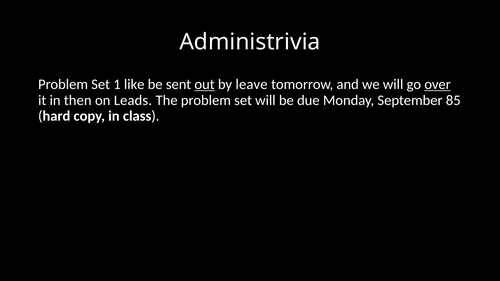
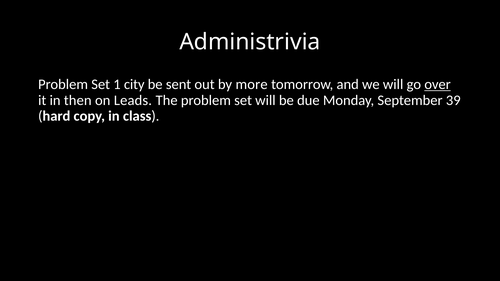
like: like -> city
out underline: present -> none
leave: leave -> more
85: 85 -> 39
